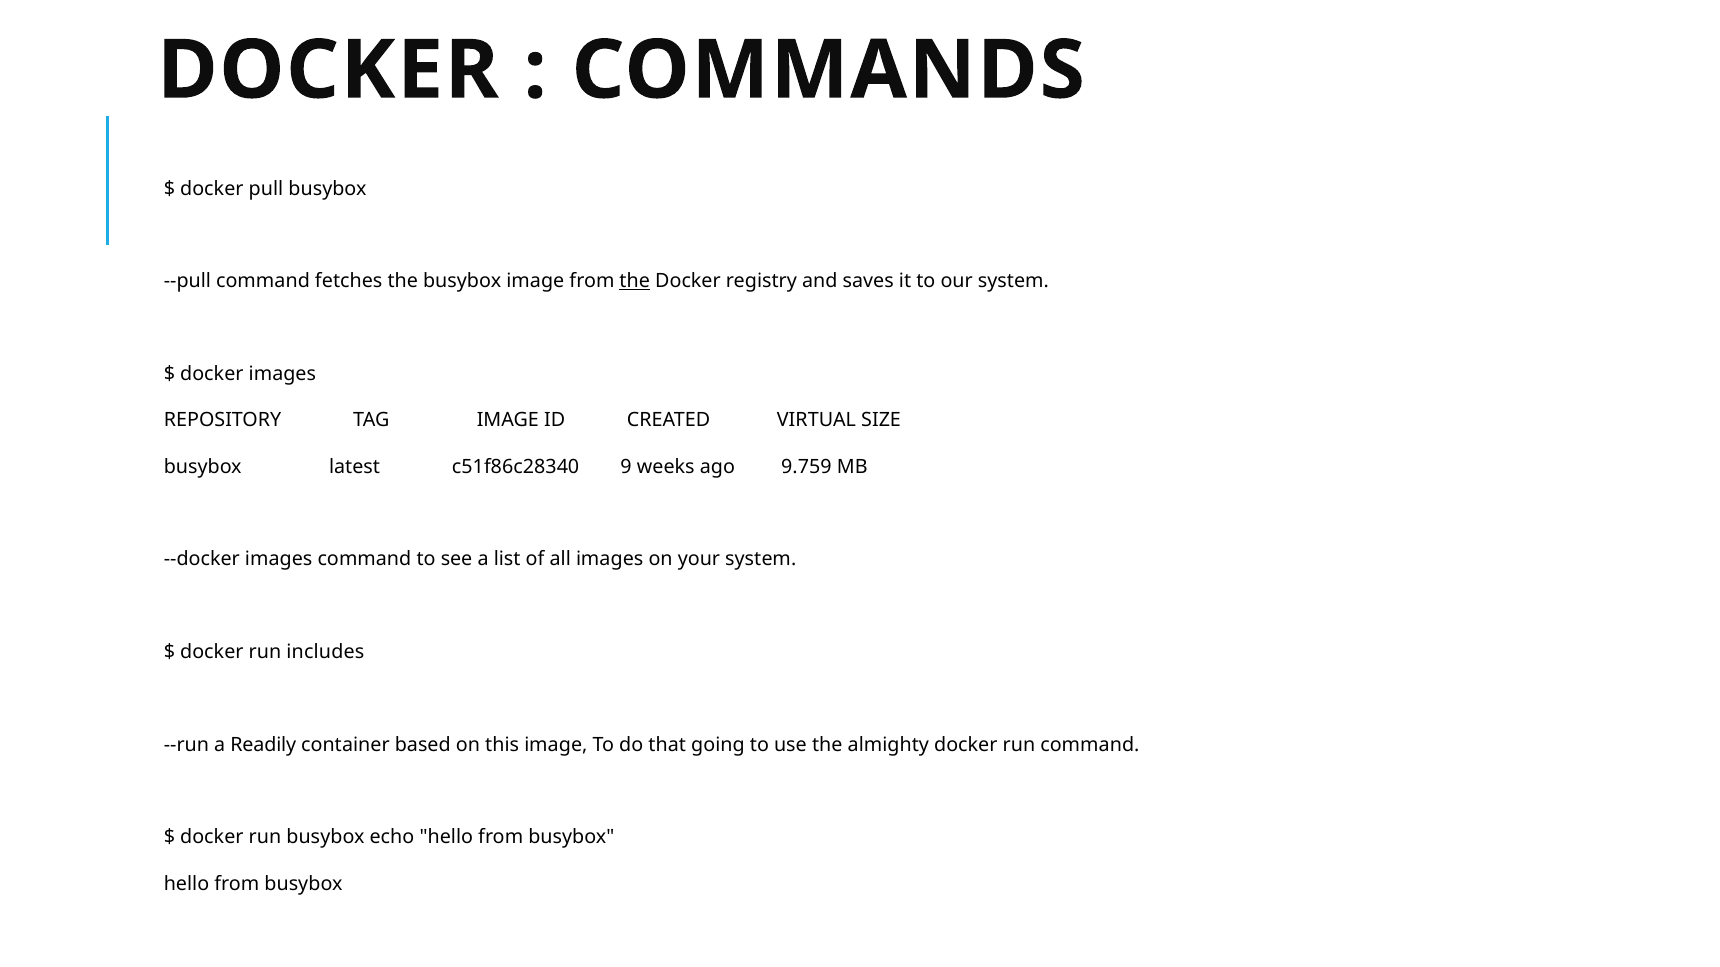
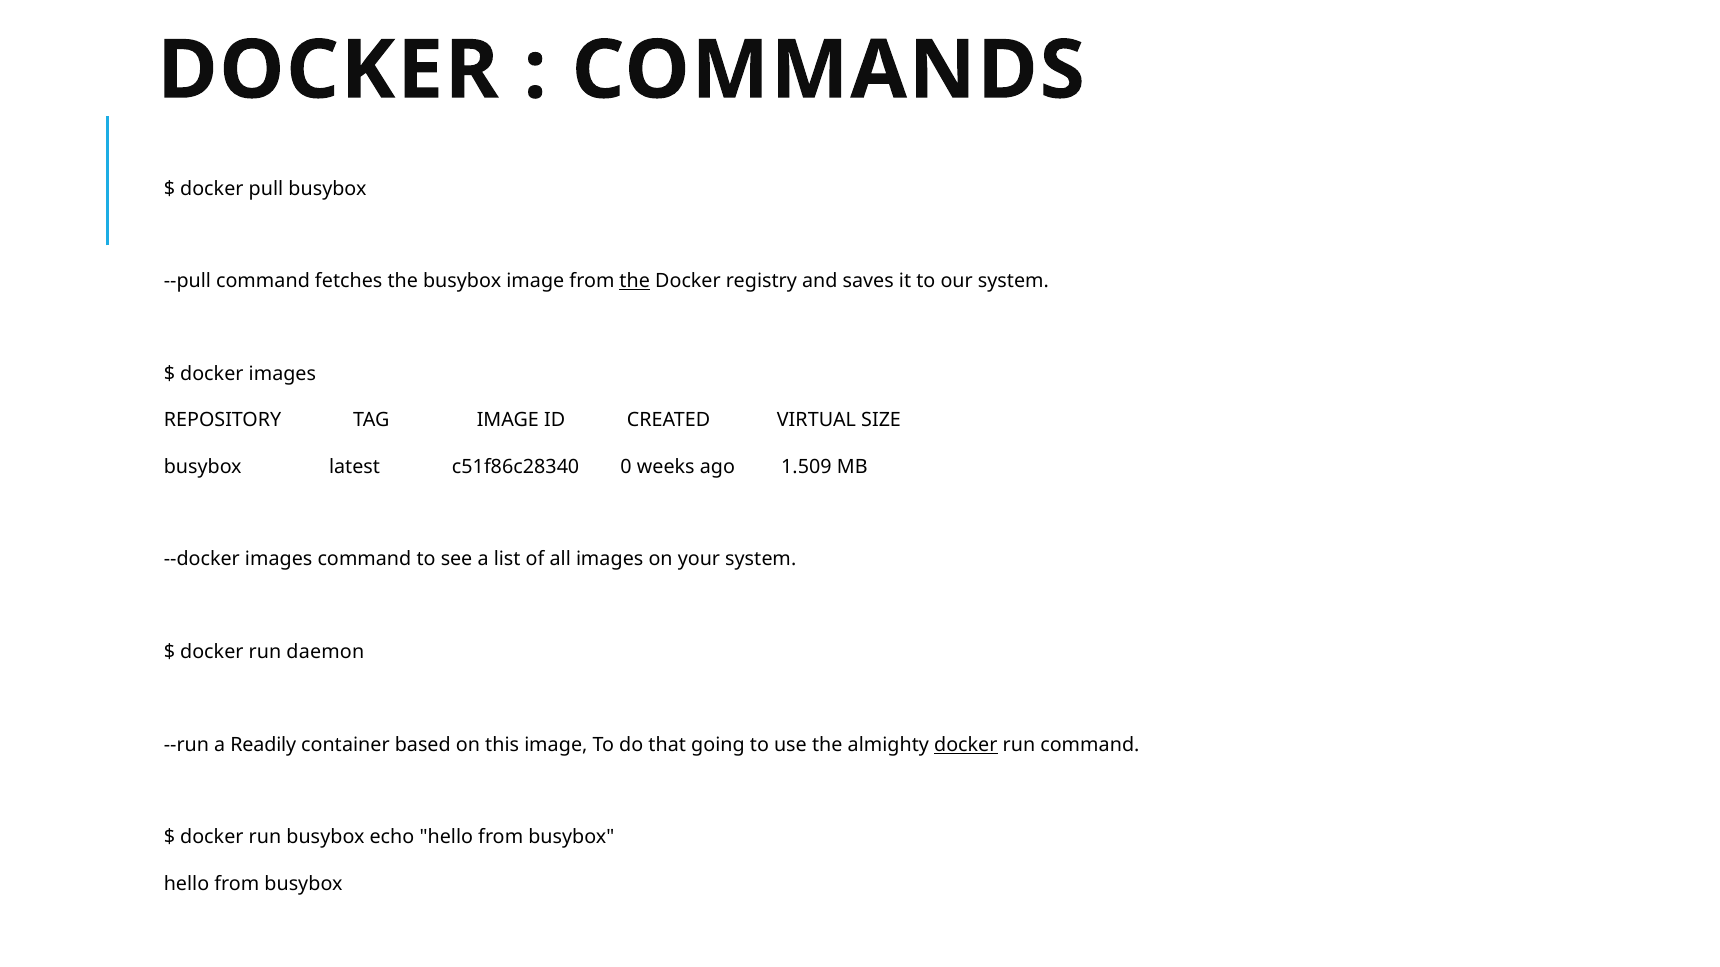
9: 9 -> 0
9.759: 9.759 -> 1.509
includes: includes -> daemon
docker at (966, 745) underline: none -> present
